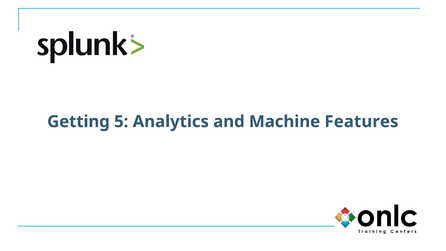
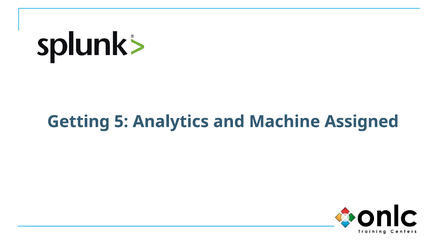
Features: Features -> Assigned
